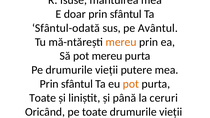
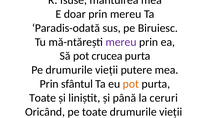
doar prin sfântul: sfântul -> mereu
Sfântul-odată: Sfântul-odată -> Paradis-odată
Avântul: Avântul -> Biruiesc
mereu at (121, 42) colour: orange -> purple
pot mereu: mereu -> crucea
